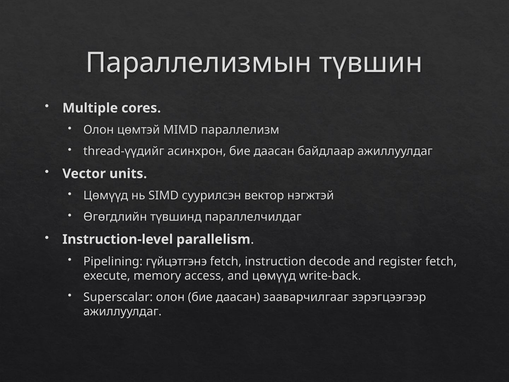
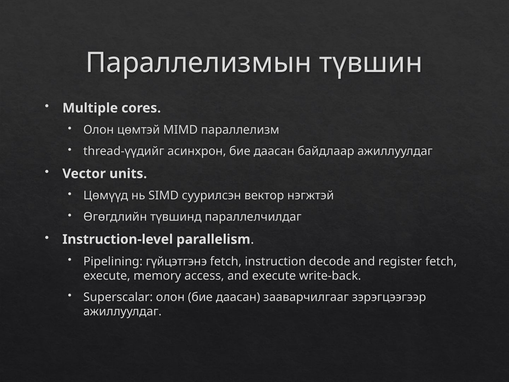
and цөмүүд: цөмүүд -> execute
